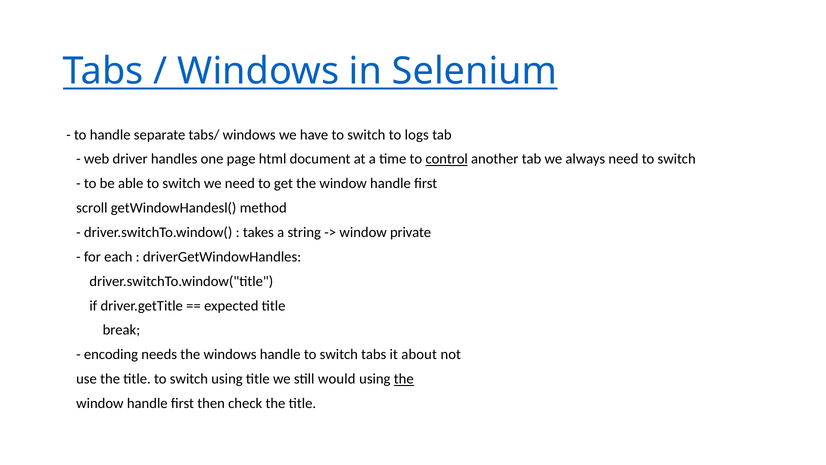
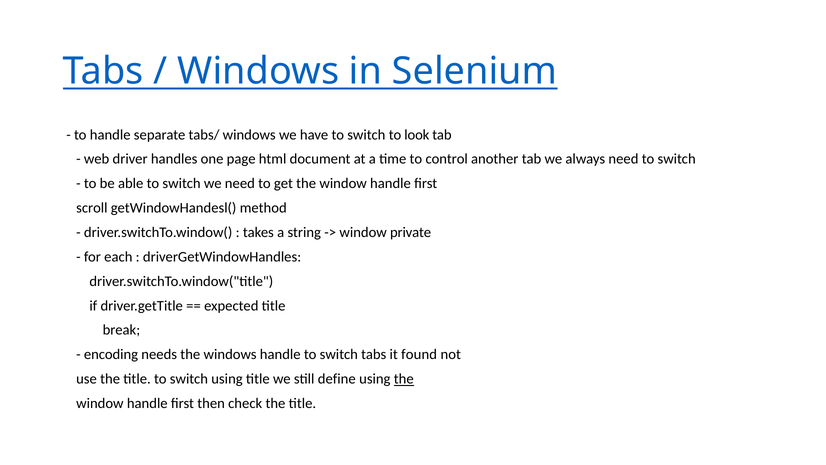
logs: logs -> look
control underline: present -> none
about: about -> found
would: would -> define
